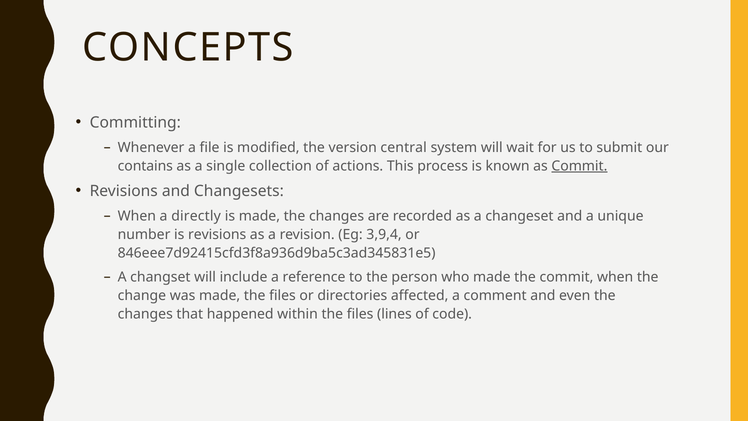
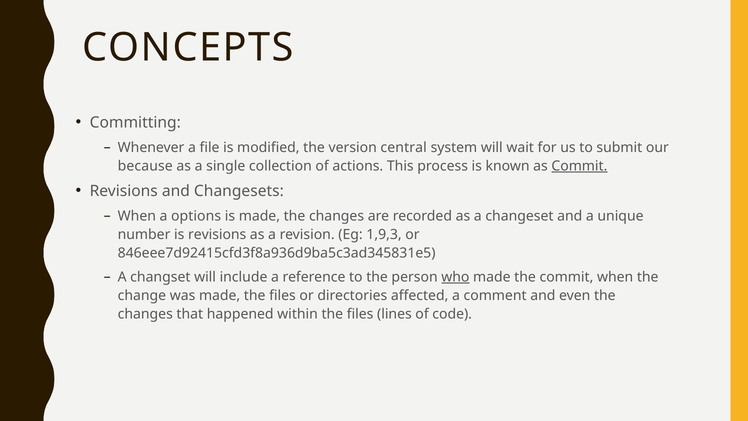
contains: contains -> because
directly: directly -> options
3,9,4: 3,9,4 -> 1,9,3
who underline: none -> present
